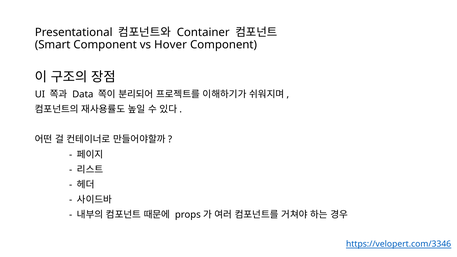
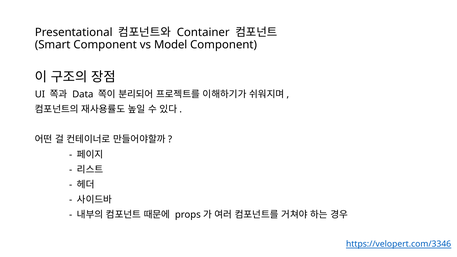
Hover: Hover -> Model
